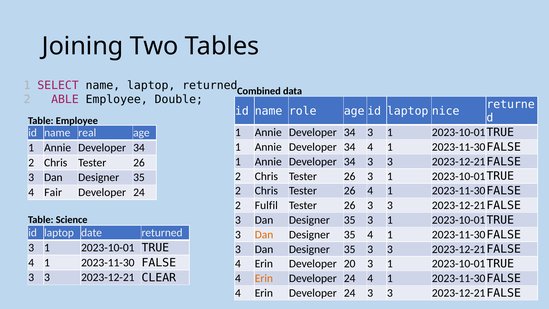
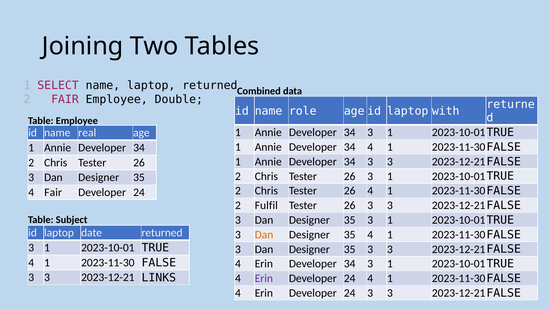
2 ABLE: ABLE -> FAIR
nice: nice -> with
Science: Science -> Subject
Erin Developer 20: 20 -> 34
CLEAR: CLEAR -> LINKS
Erin at (264, 278) colour: orange -> purple
